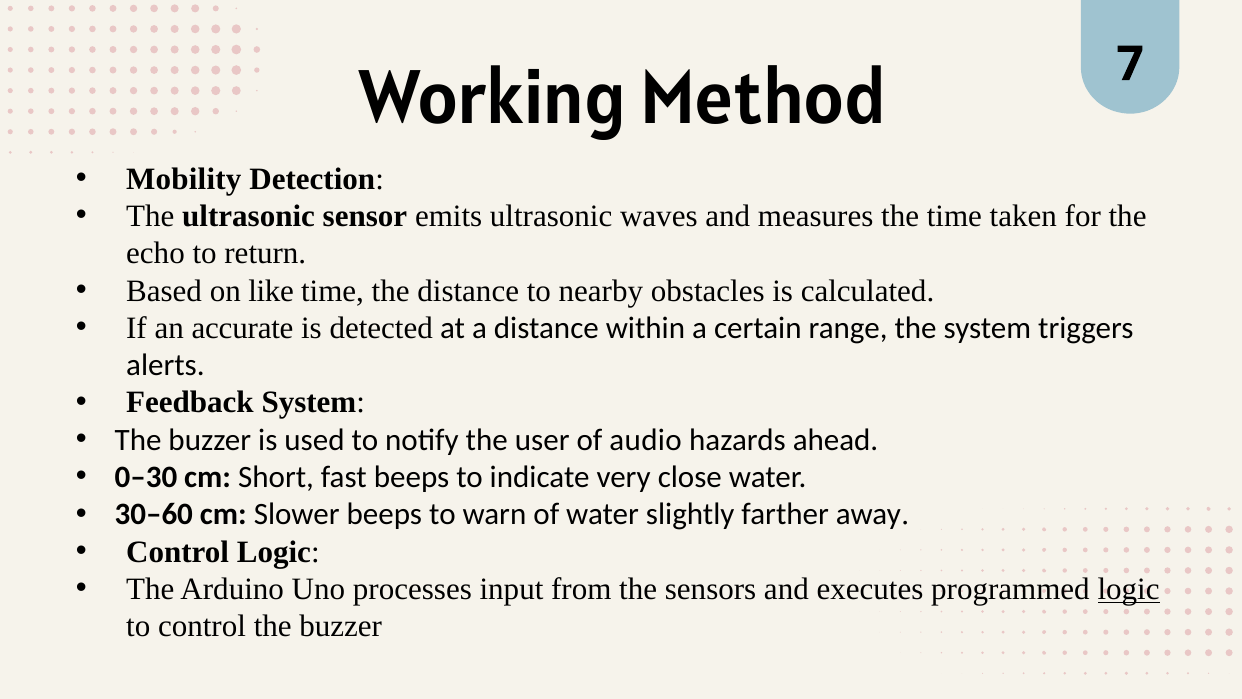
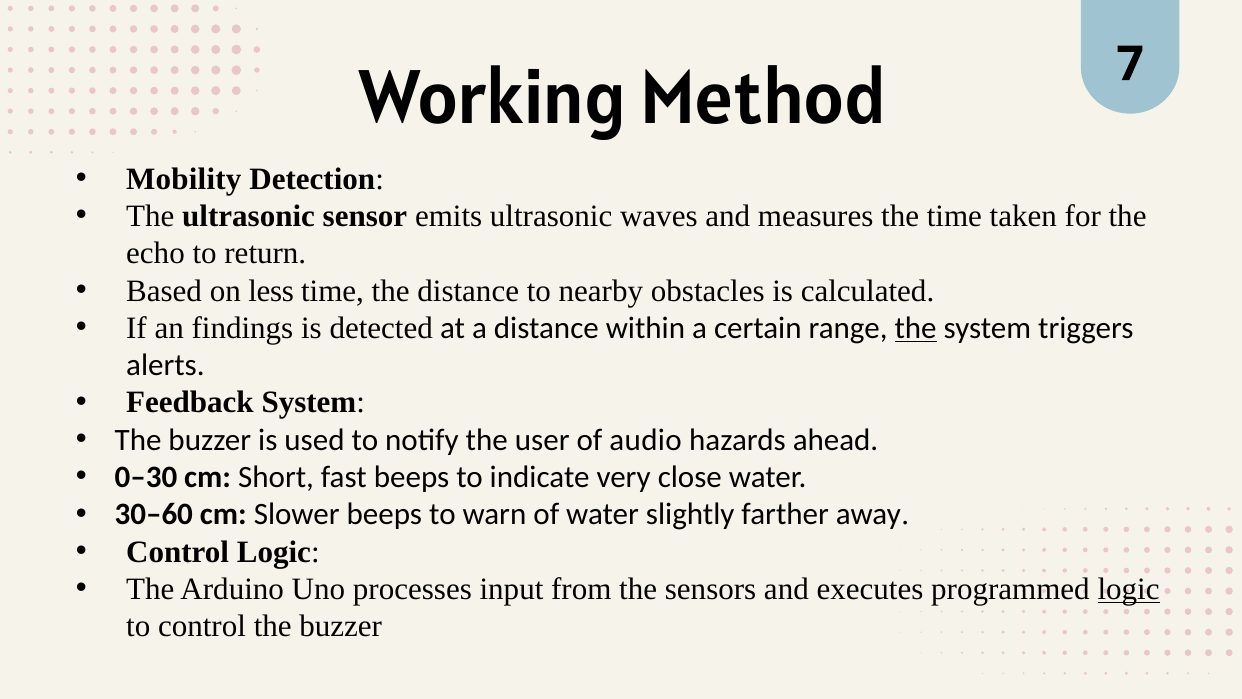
like: like -> less
accurate: accurate -> findings
the at (916, 328) underline: none -> present
